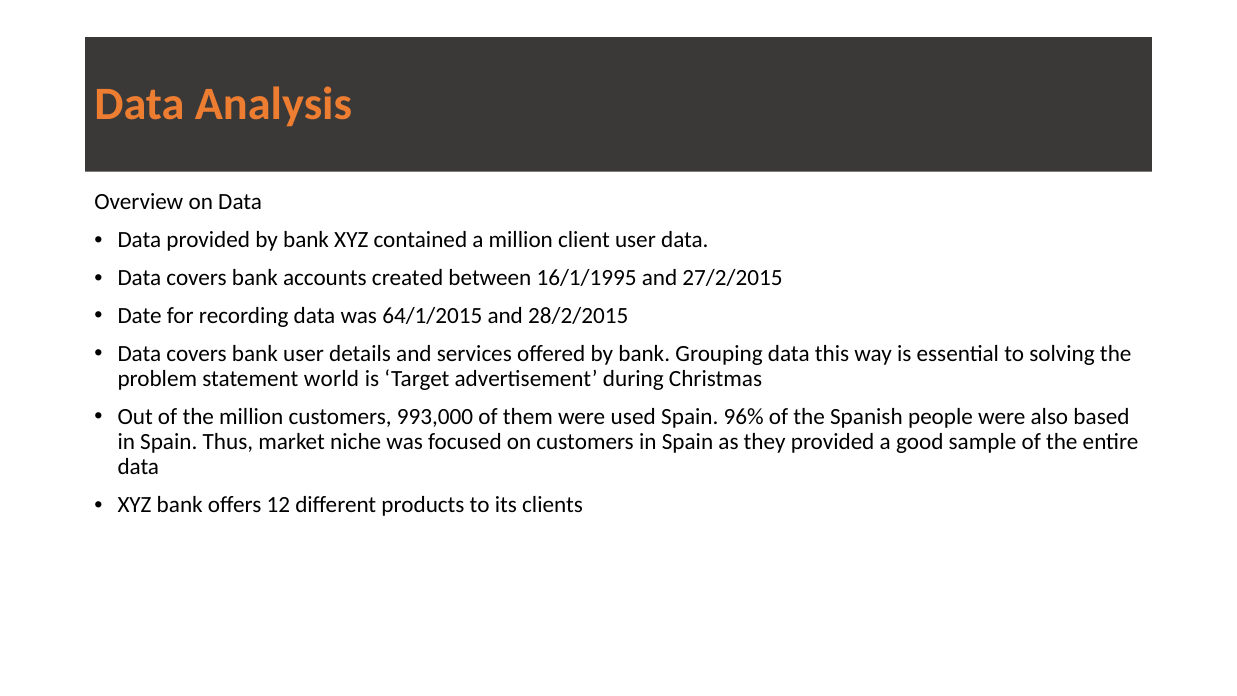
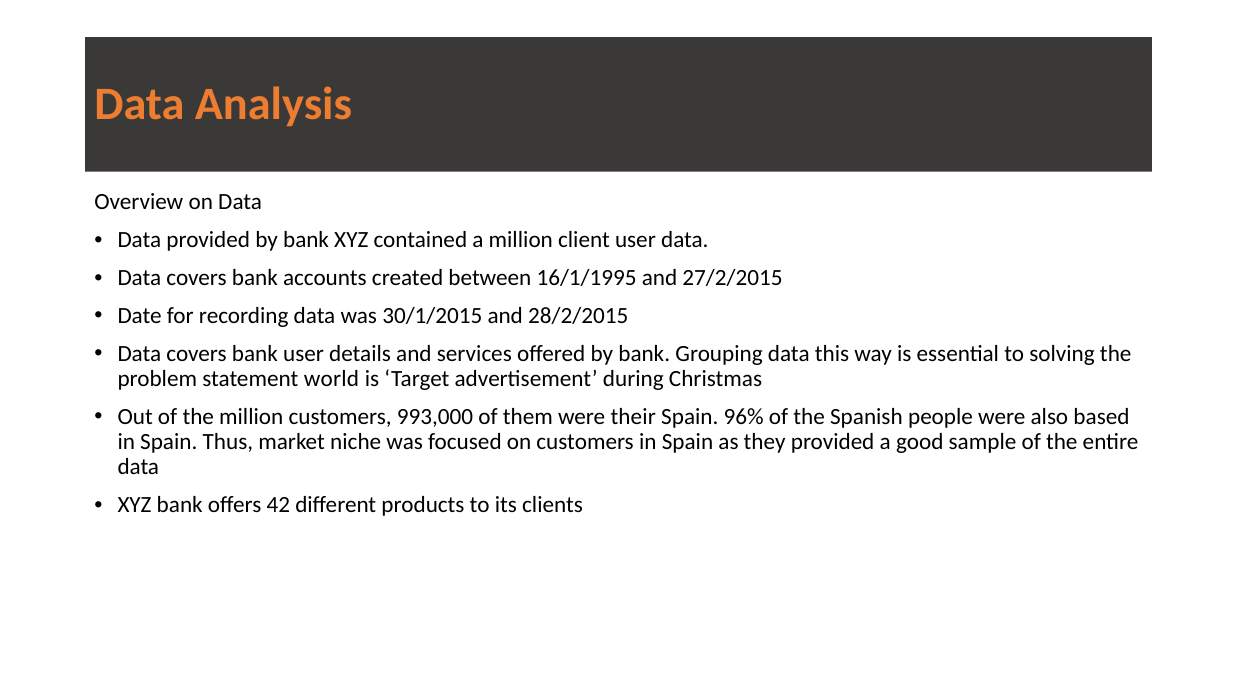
64/1/2015: 64/1/2015 -> 30/1/2015
used: used -> their
12: 12 -> 42
